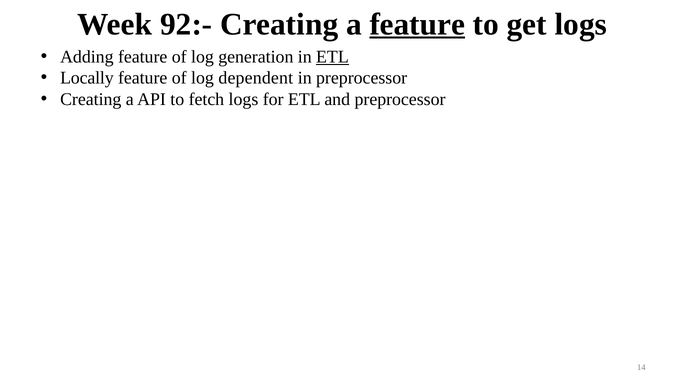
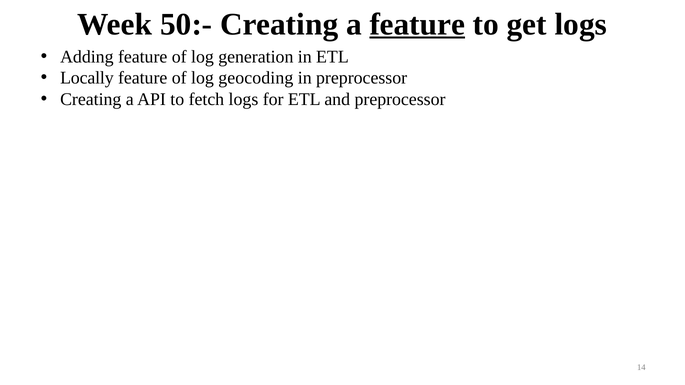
92:-: 92:- -> 50:-
ETL at (332, 57) underline: present -> none
dependent: dependent -> geocoding
